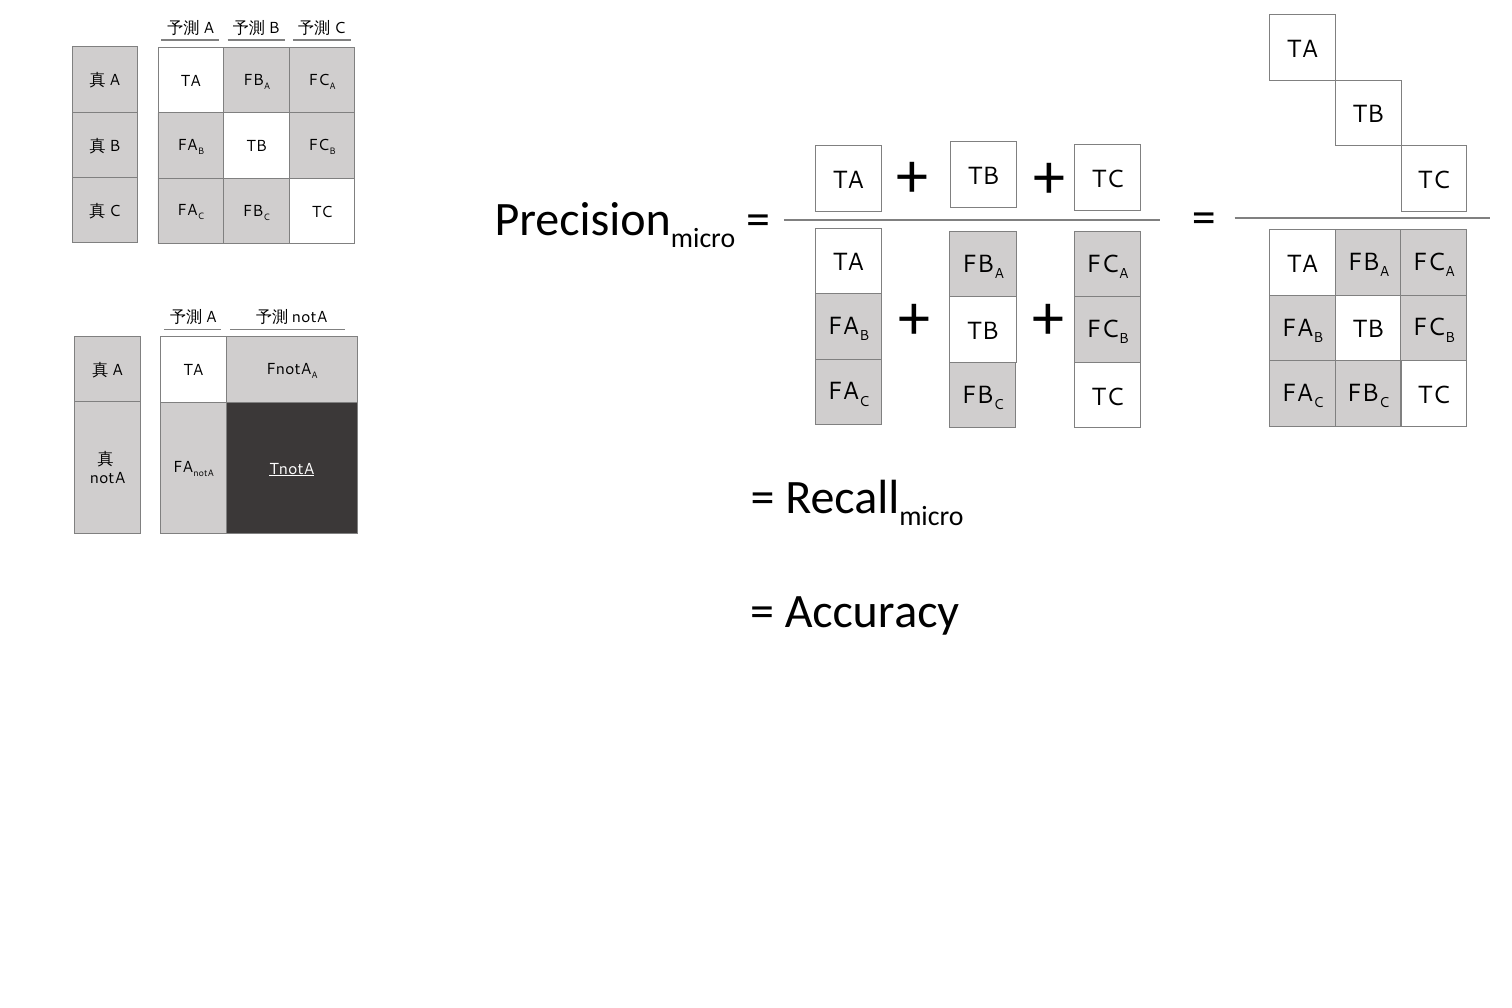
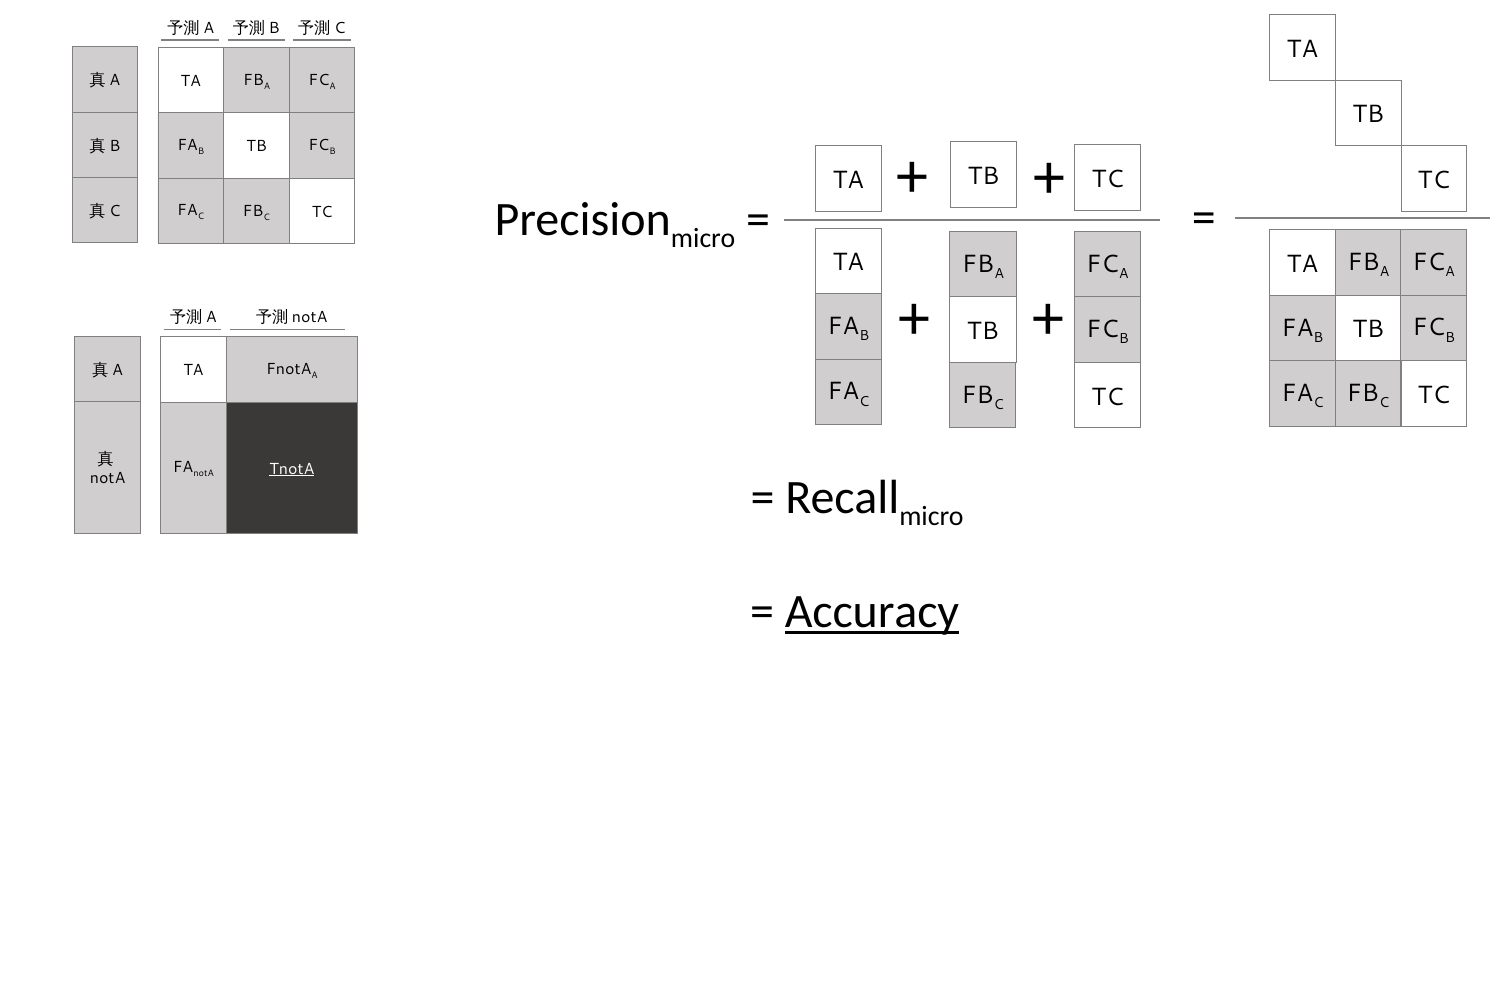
Accuracy underline: none -> present
